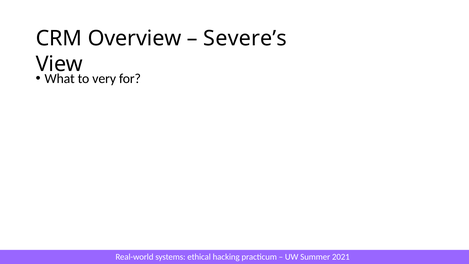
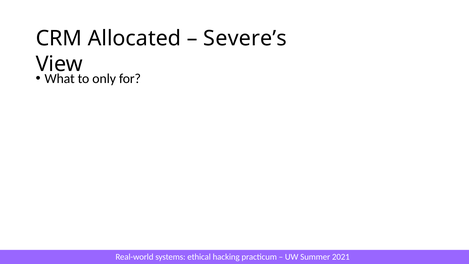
Overview: Overview -> Allocated
very: very -> only
